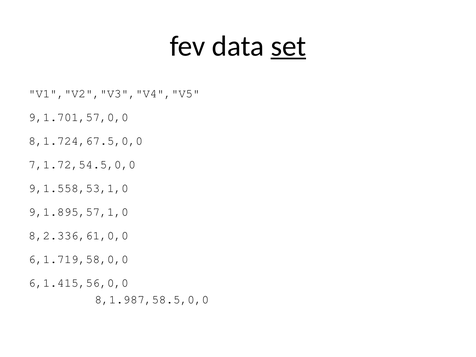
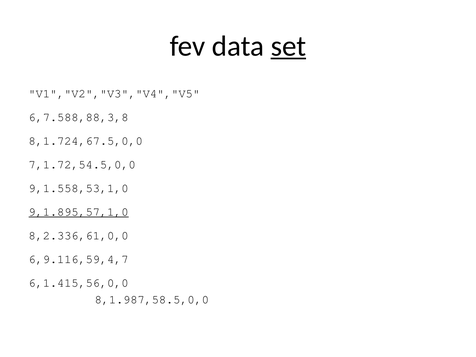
9,1.701,57,0,0: 9,1.701,57,0,0 -> 6,7.588,88,3,8
9,1.895,57,1,0 underline: none -> present
6,1.719,58,0,0: 6,1.719,58,0,0 -> 6,9.116,59,4,7
